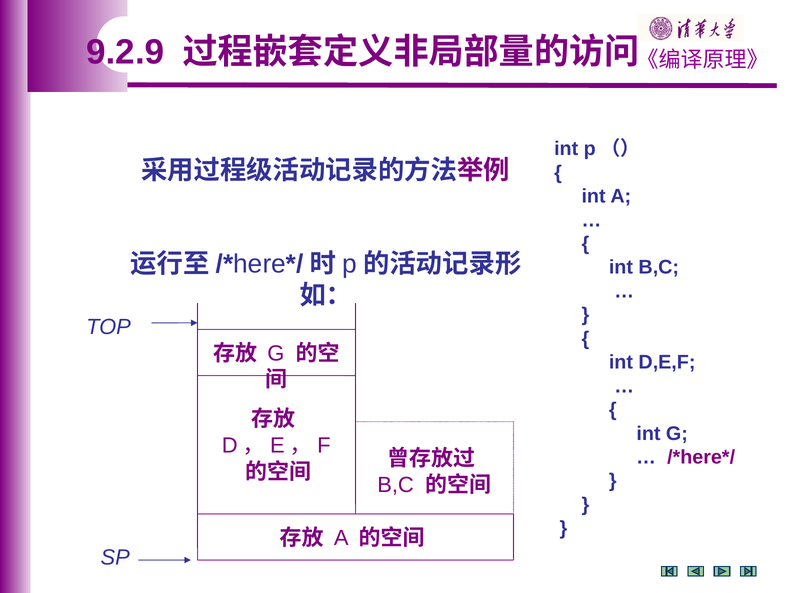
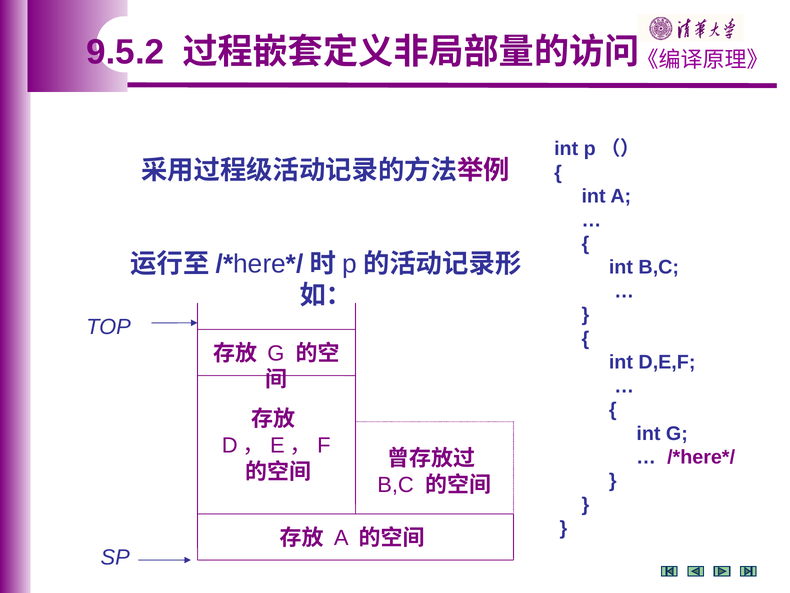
9.2.9: 9.2.9 -> 9.5.2
